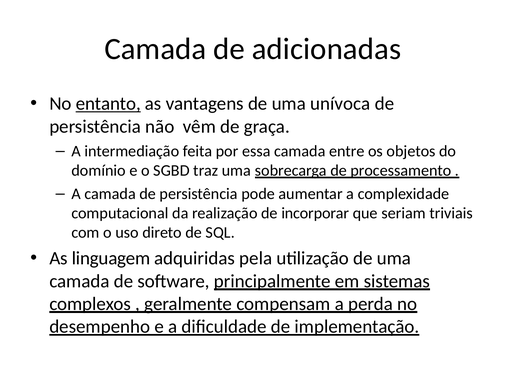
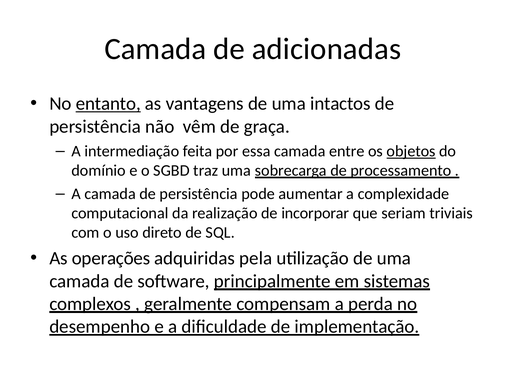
unívoca: unívoca -> intactos
objetos underline: none -> present
linguagem: linguagem -> operações
